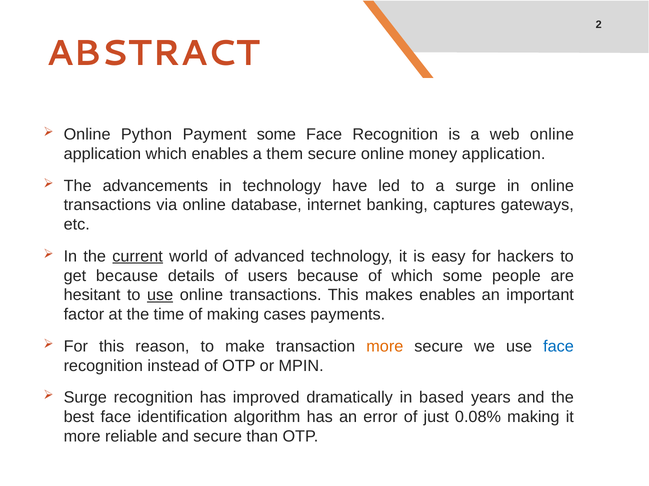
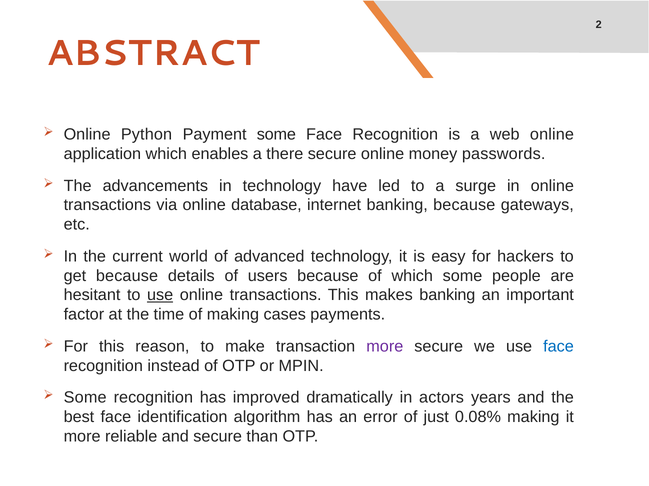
them: them -> there
money application: application -> passwords
banking captures: captures -> because
current underline: present -> none
makes enables: enables -> banking
more at (385, 347) colour: orange -> purple
Surge at (85, 398): Surge -> Some
based: based -> actors
